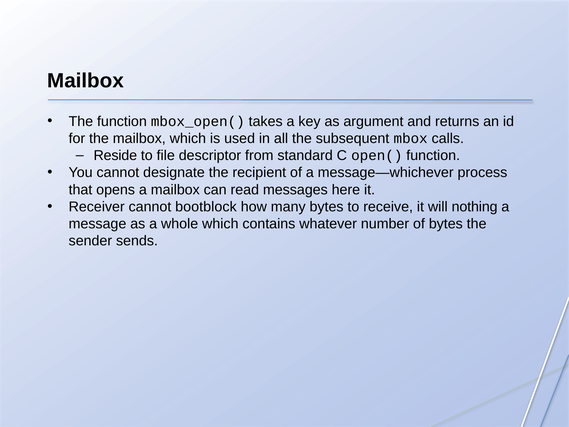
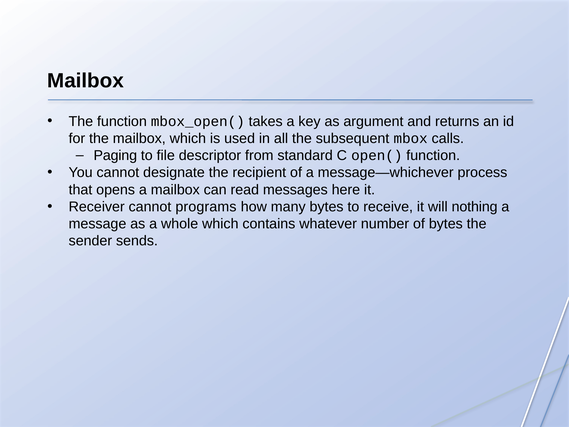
Reside: Reside -> Paging
bootblock: bootblock -> programs
